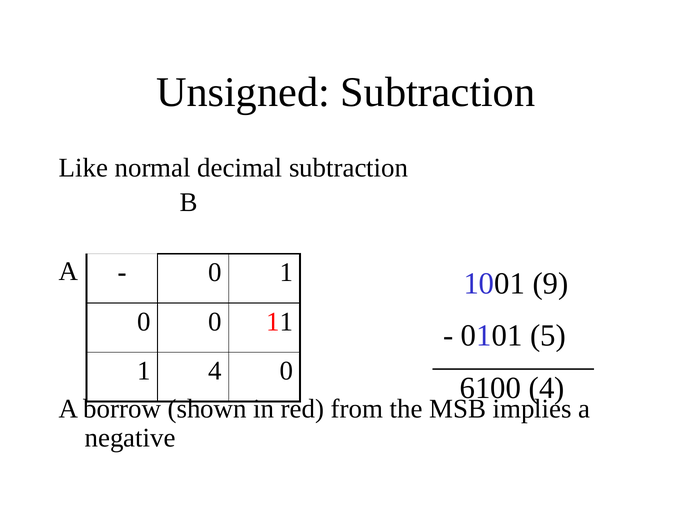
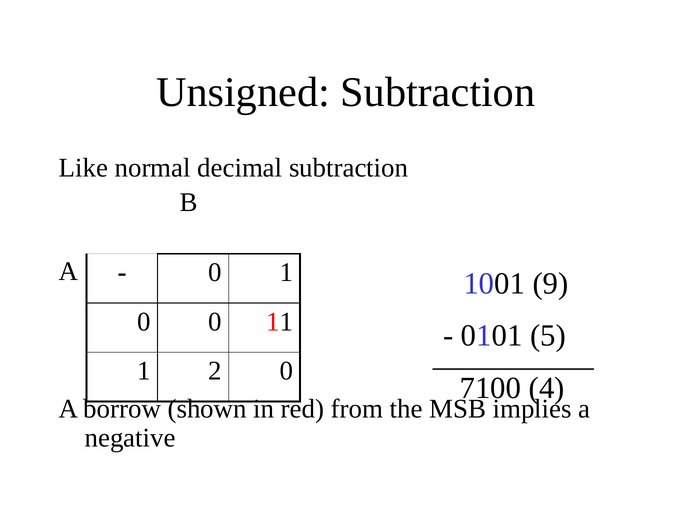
1 4: 4 -> 2
6100: 6100 -> 7100
